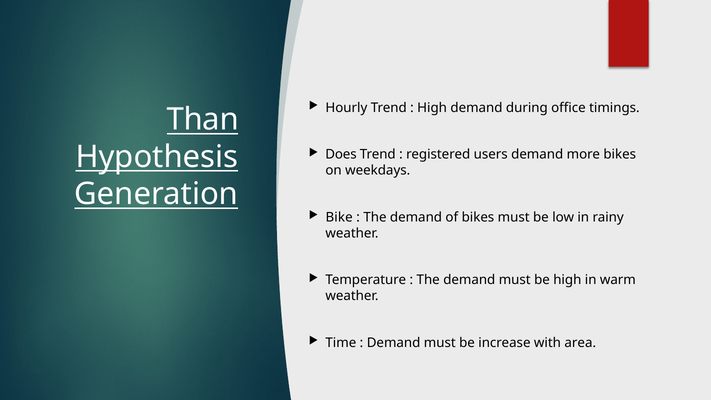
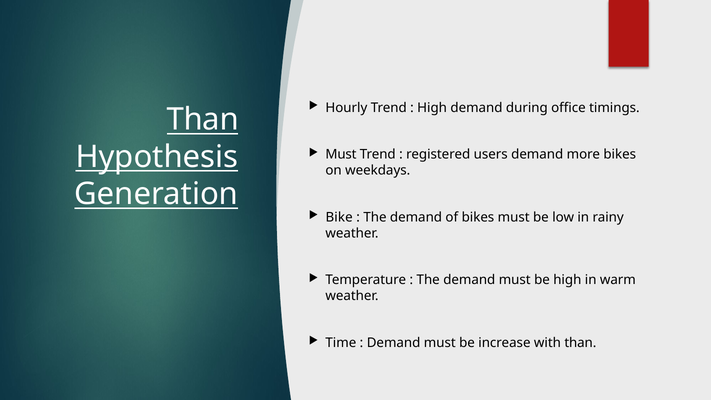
Does at (341, 154): Does -> Must
with area: area -> than
